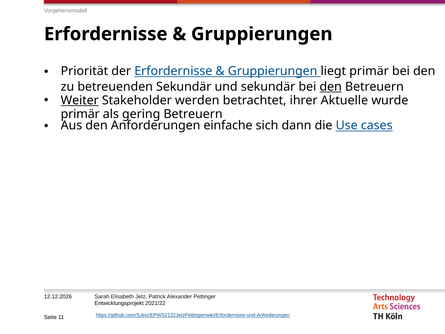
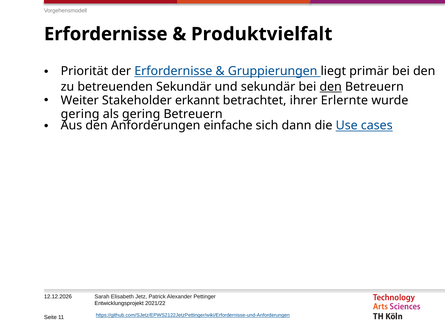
Gruppierungen at (262, 34): Gruppierungen -> Produktvielfalt
Weiter underline: present -> none
werden: werden -> erkannt
Aktuelle: Aktuelle -> Erlernte
primär at (80, 114): primär -> gering
